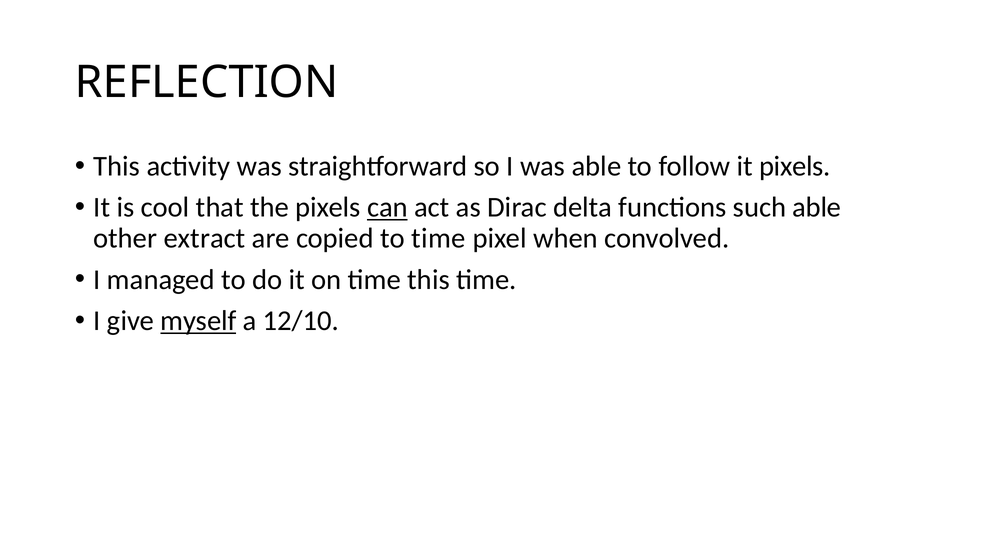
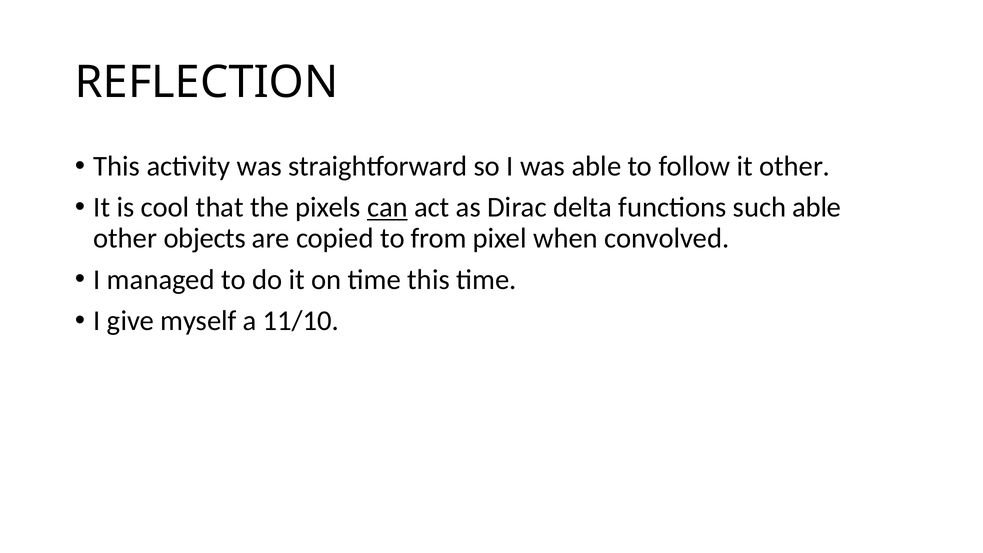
it pixels: pixels -> other
extract: extract -> objects
to time: time -> from
myself underline: present -> none
12/10: 12/10 -> 11/10
